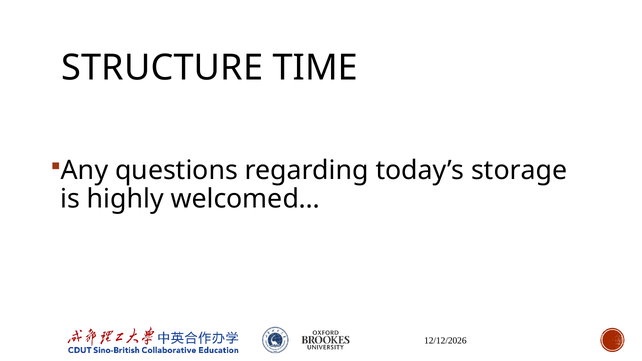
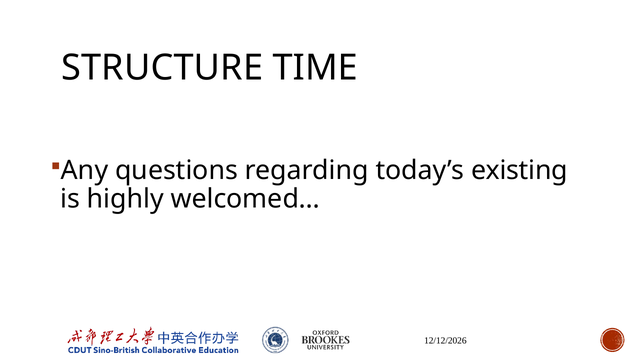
storage: storage -> existing
